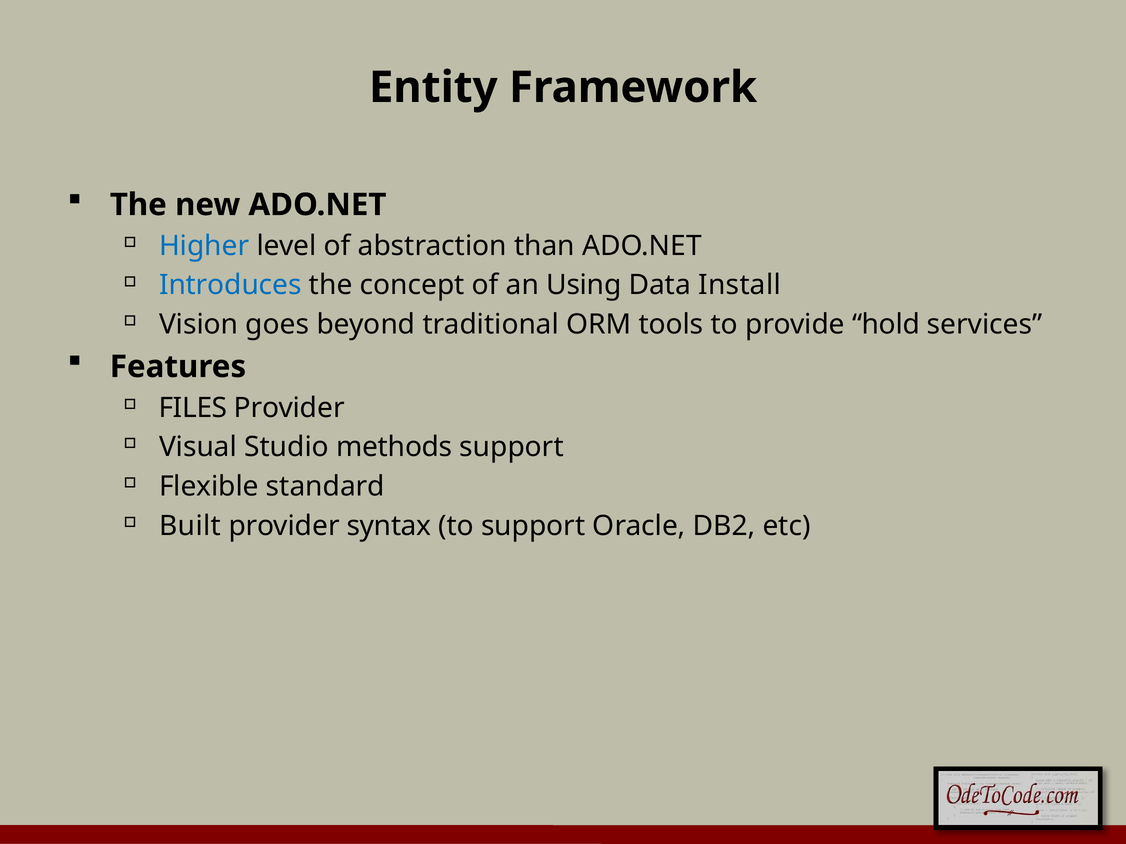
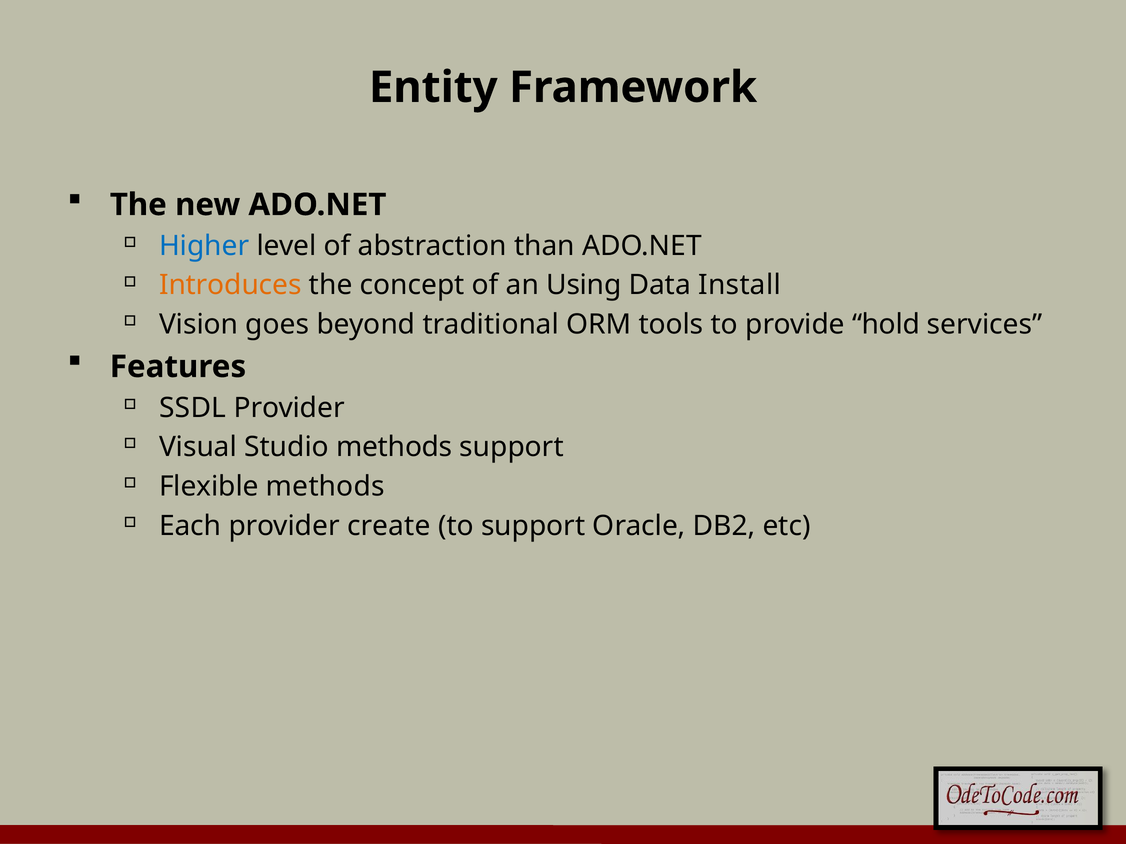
Introduces colour: blue -> orange
FILES: FILES -> SSDL
Flexible standard: standard -> methods
Built: Built -> Each
syntax: syntax -> create
